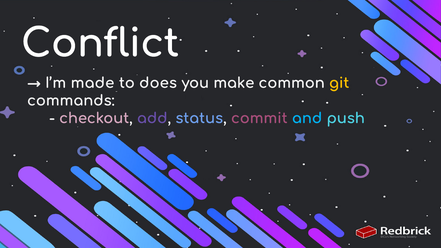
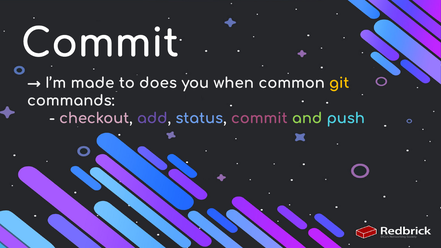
Conflict at (100, 44): Conflict -> Commit
make: make -> when
and colour: light blue -> light green
